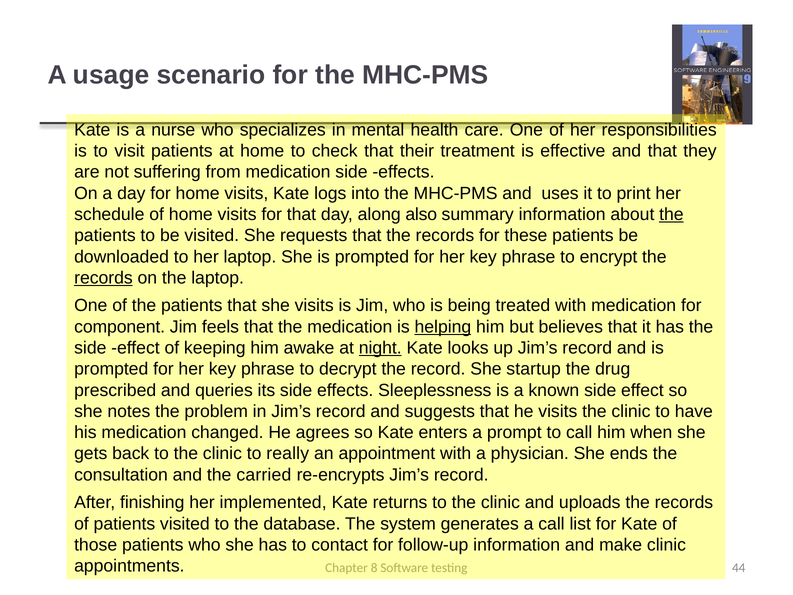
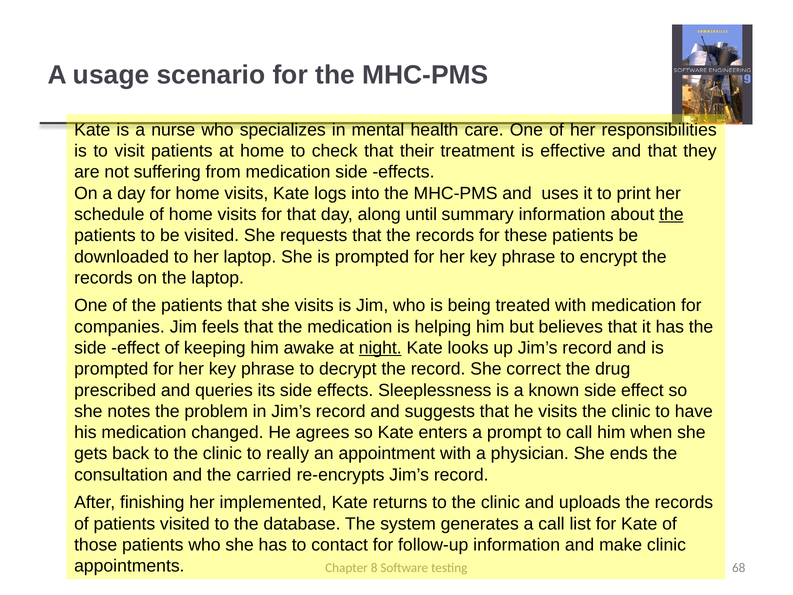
also: also -> until
records at (103, 278) underline: present -> none
component: component -> companies
helping underline: present -> none
startup: startup -> correct
44: 44 -> 68
